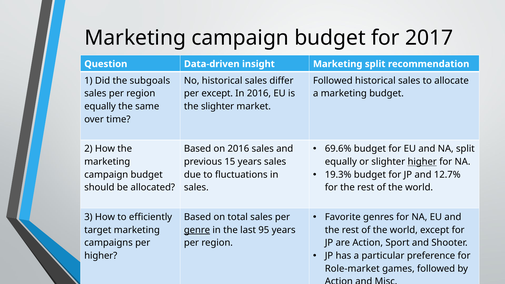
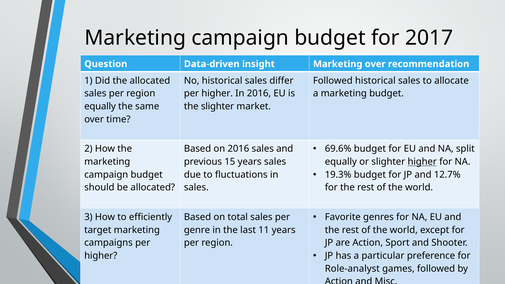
Marketing split: split -> over
the subgoals: subgoals -> allocated
except at (217, 94): except -> higher
genre underline: present -> none
95: 95 -> 11
Role-market: Role-market -> Role-analyst
